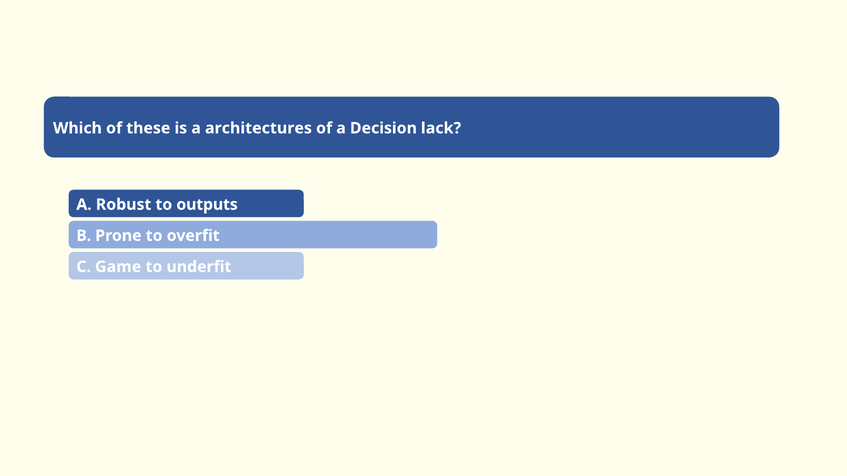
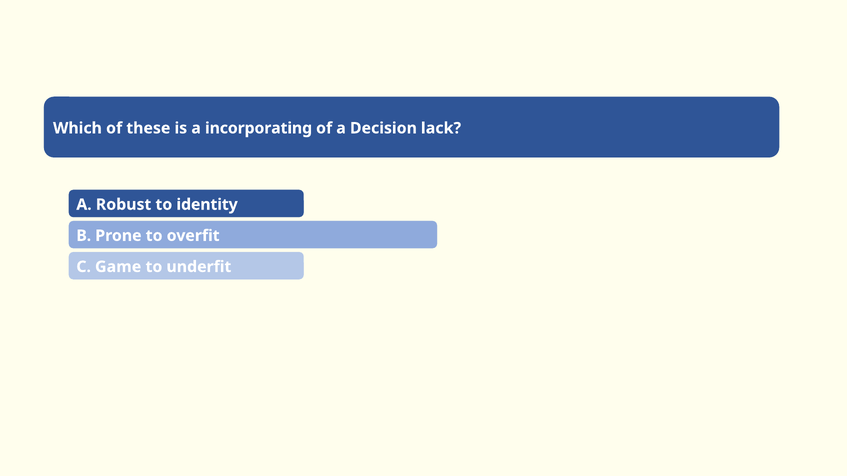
architectures: architectures -> incorporating
outputs: outputs -> identity
